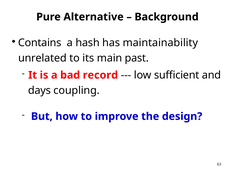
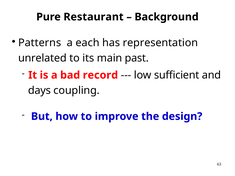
Alternative: Alternative -> Restaurant
Contains: Contains -> Patterns
hash: hash -> each
maintainability: maintainability -> representation
